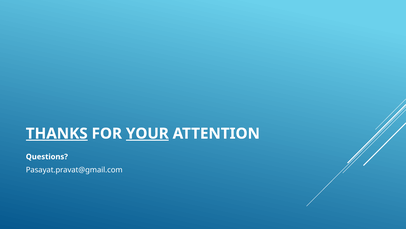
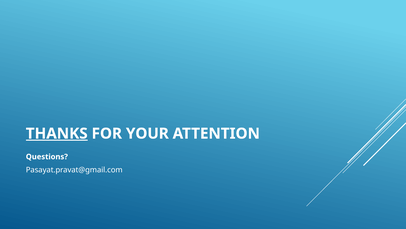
YOUR underline: present -> none
